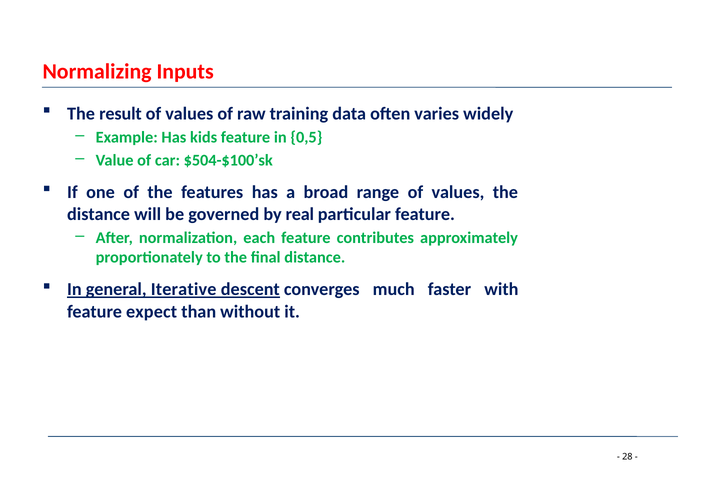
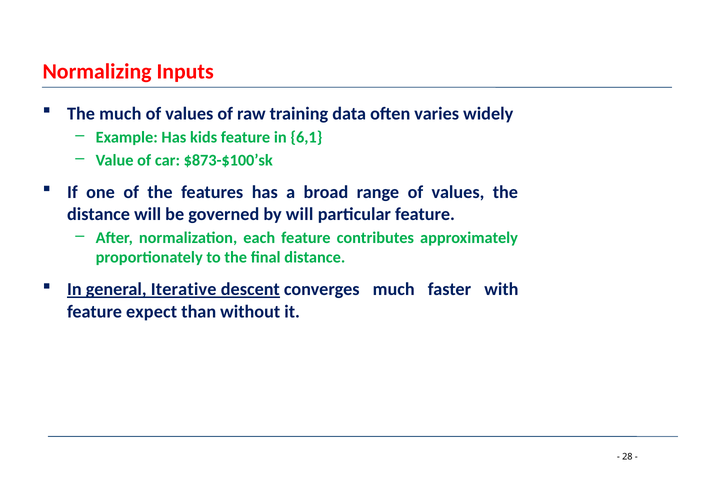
The result: result -> much
0,5: 0,5 -> 6,1
$504-$100’sk: $504-$100’sk -> $873-$100’sk
by real: real -> will
